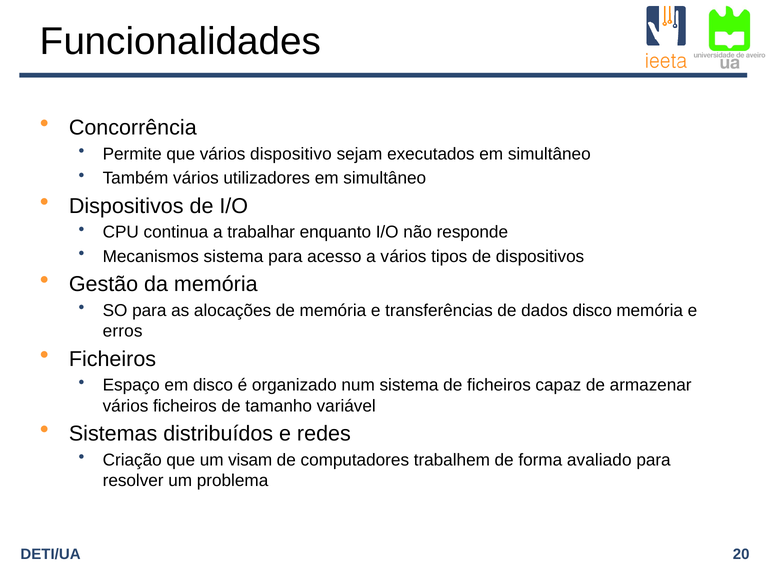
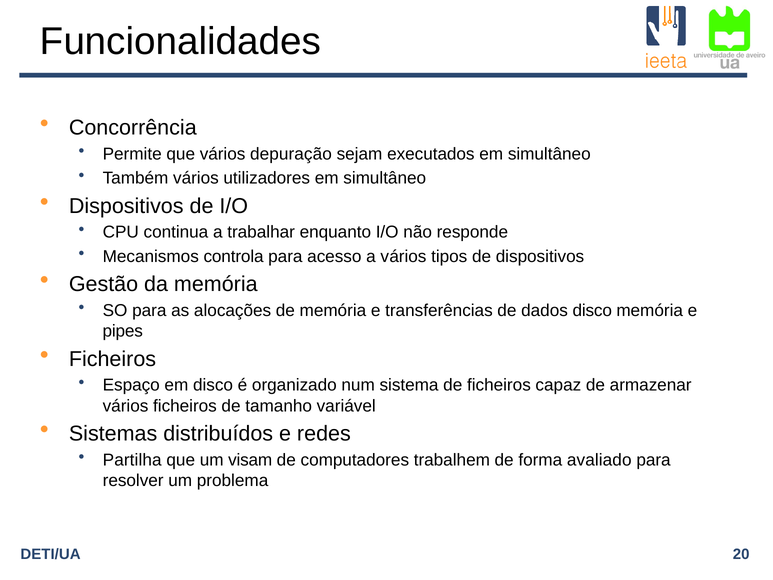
dispositivo: dispositivo -> depuração
Mecanismos sistema: sistema -> controla
erros: erros -> pipes
Criação: Criação -> Partilha
